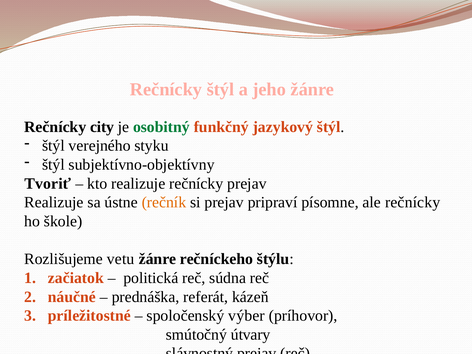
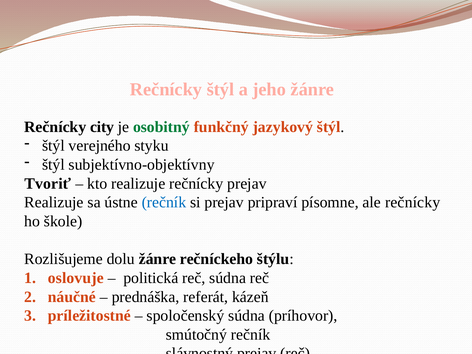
rečník at (164, 202) colour: orange -> blue
vetu: vetu -> dolu
začiatok: začiatok -> oslovuje
spoločenský výber: výber -> súdna
smútočný útvary: útvary -> rečník
